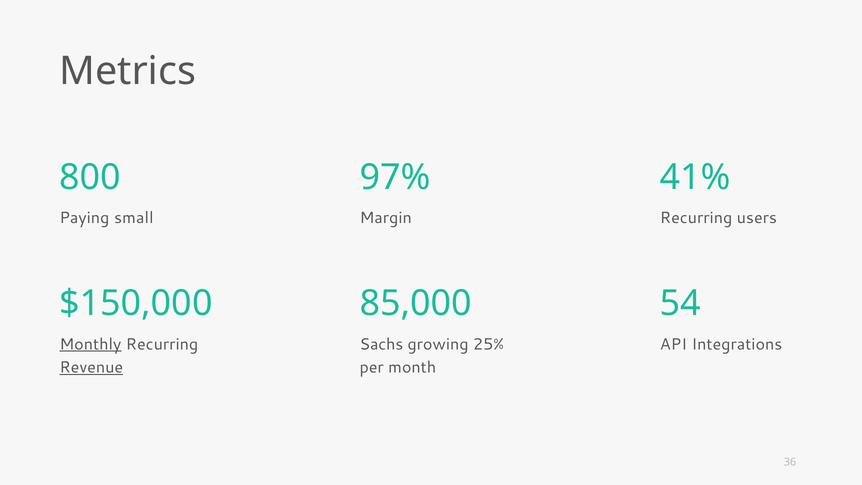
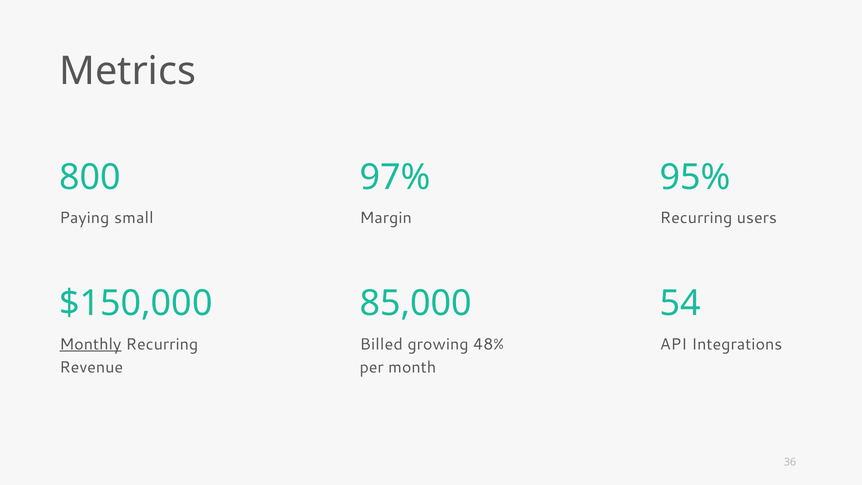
41%: 41% -> 95%
Sachs: Sachs -> Billed
25%: 25% -> 48%
Revenue underline: present -> none
